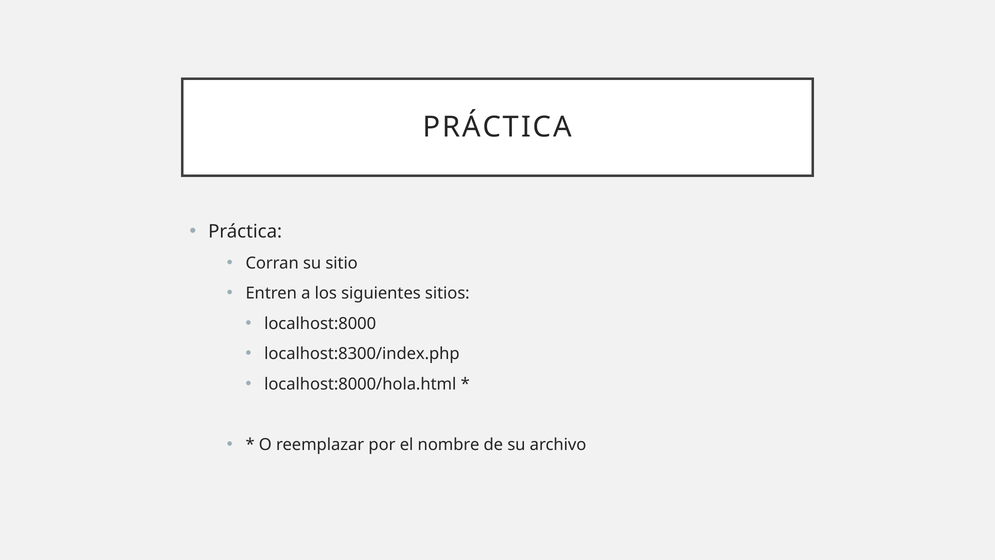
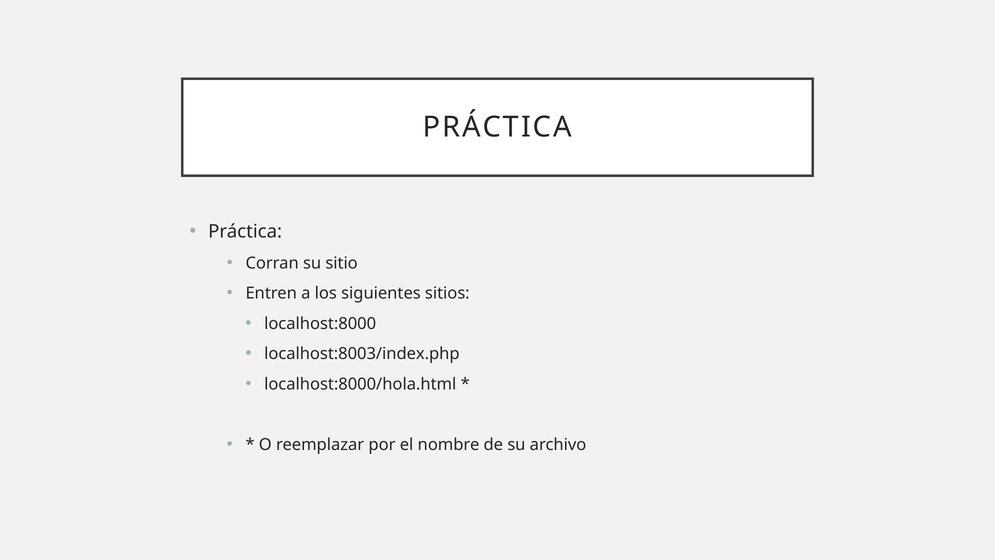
localhost:8300/index.php: localhost:8300/index.php -> localhost:8003/index.php
